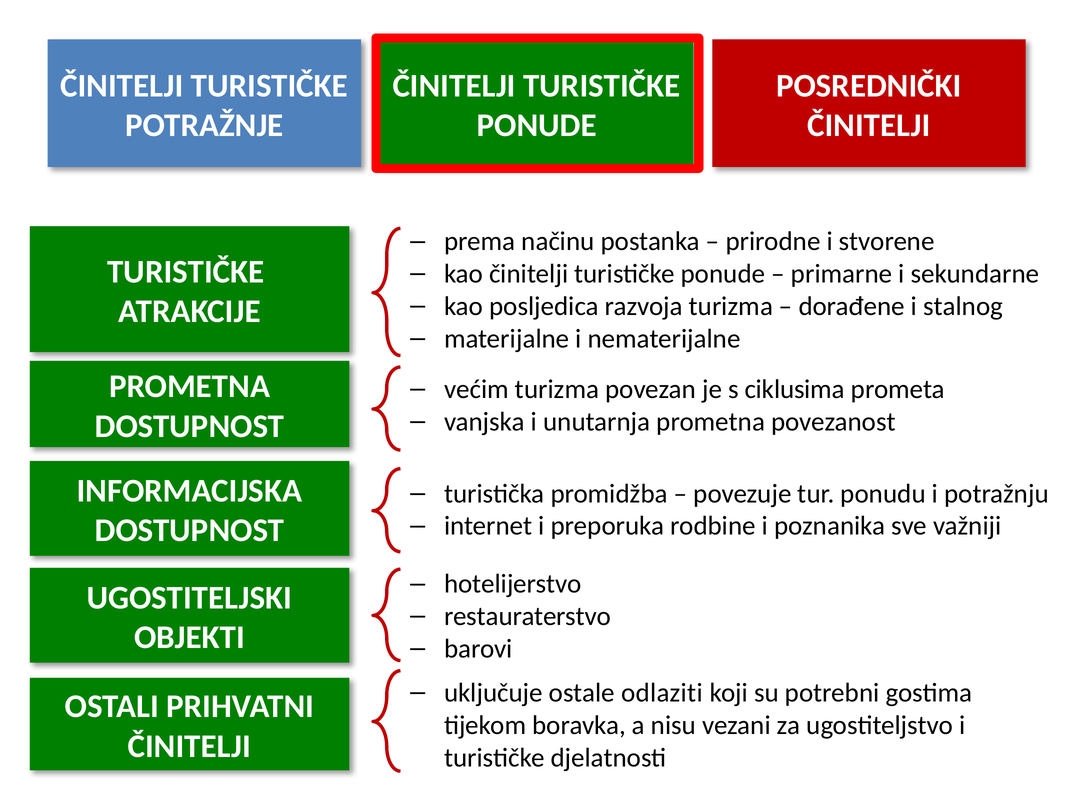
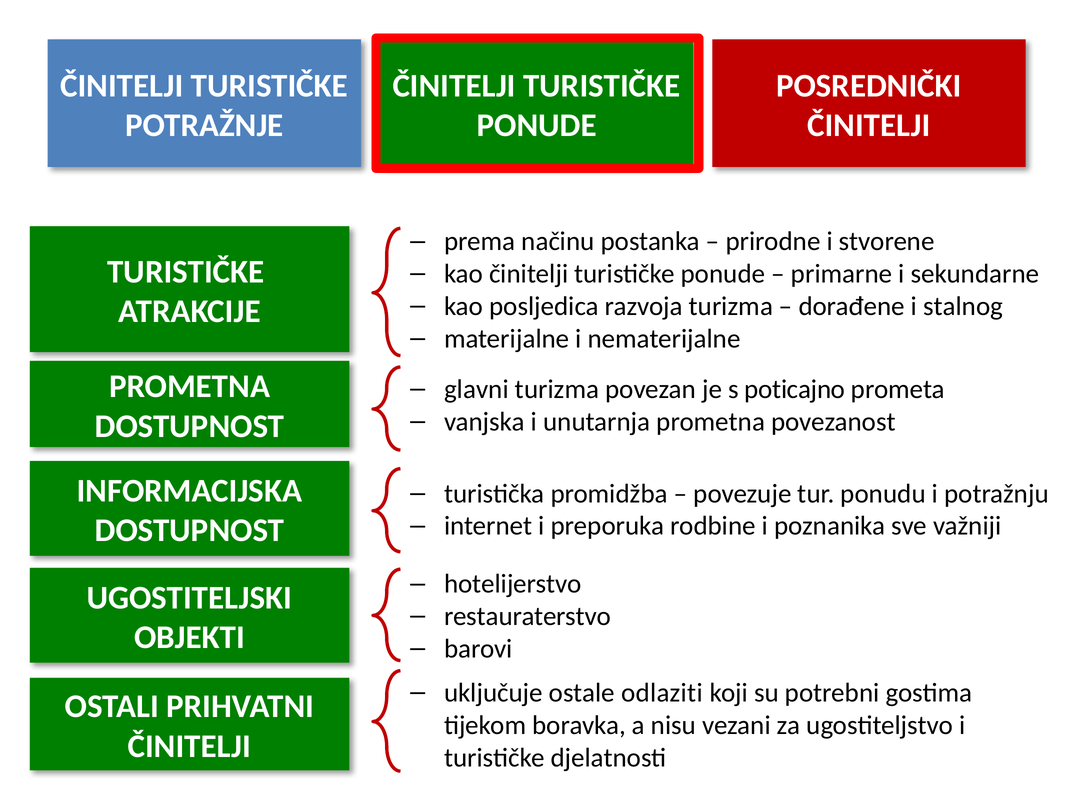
većim: većim -> glavni
ciklusima: ciklusima -> poticajno
